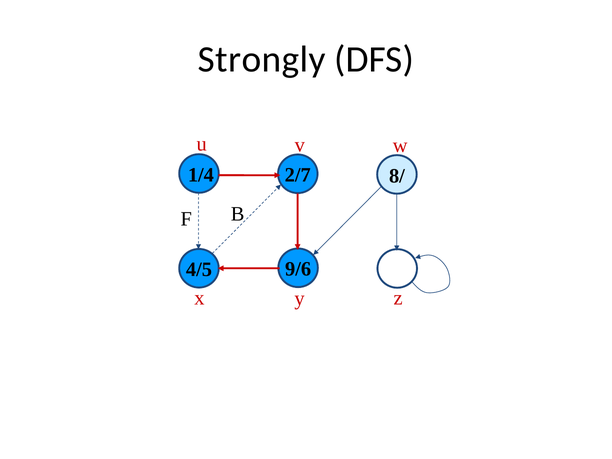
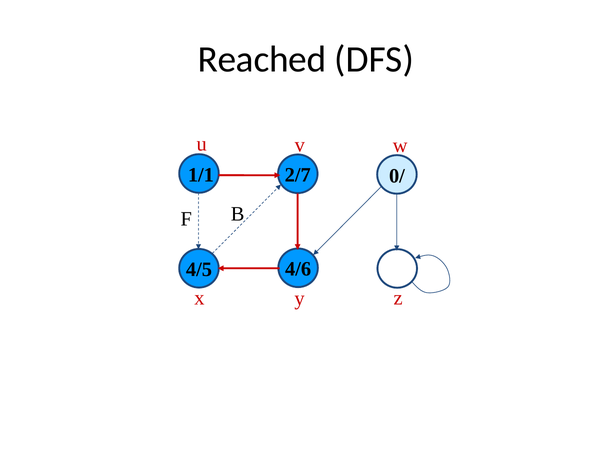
Strongly: Strongly -> Reached
1/4: 1/4 -> 1/1
8/: 8/ -> 0/
9/6: 9/6 -> 4/6
